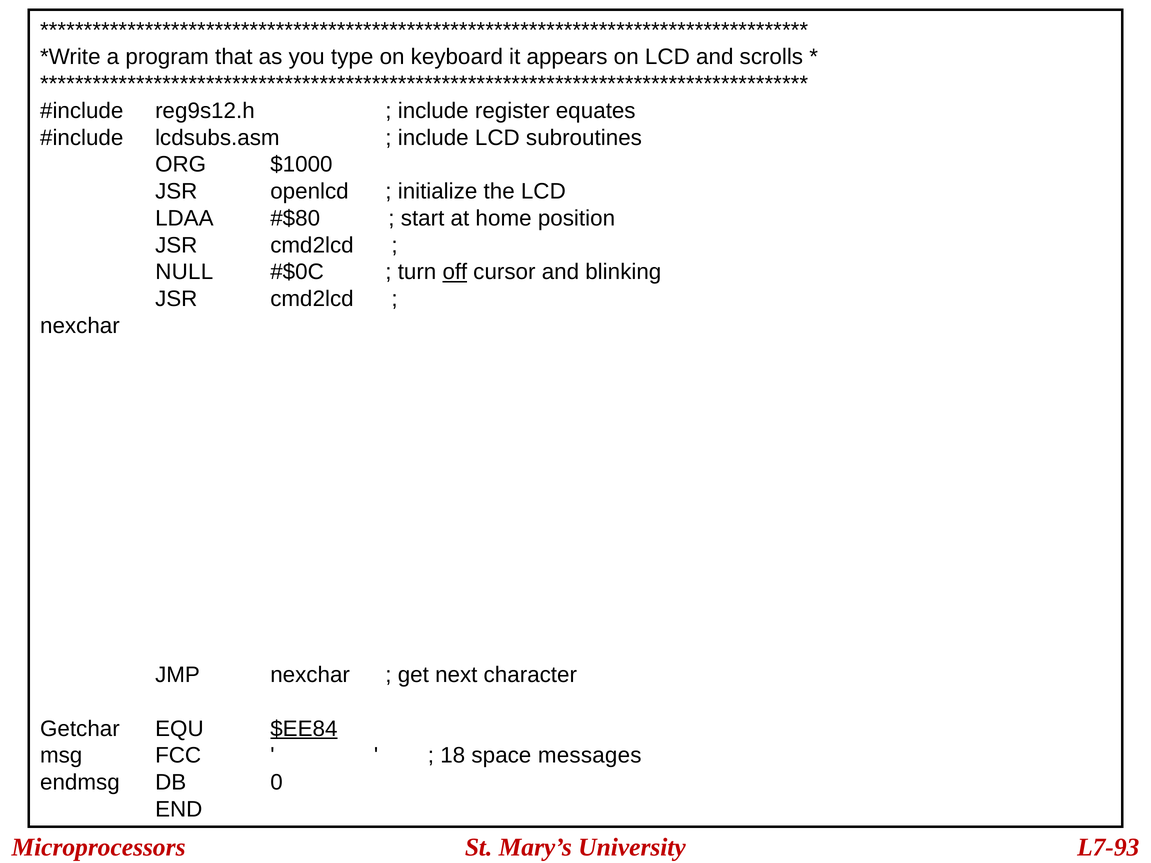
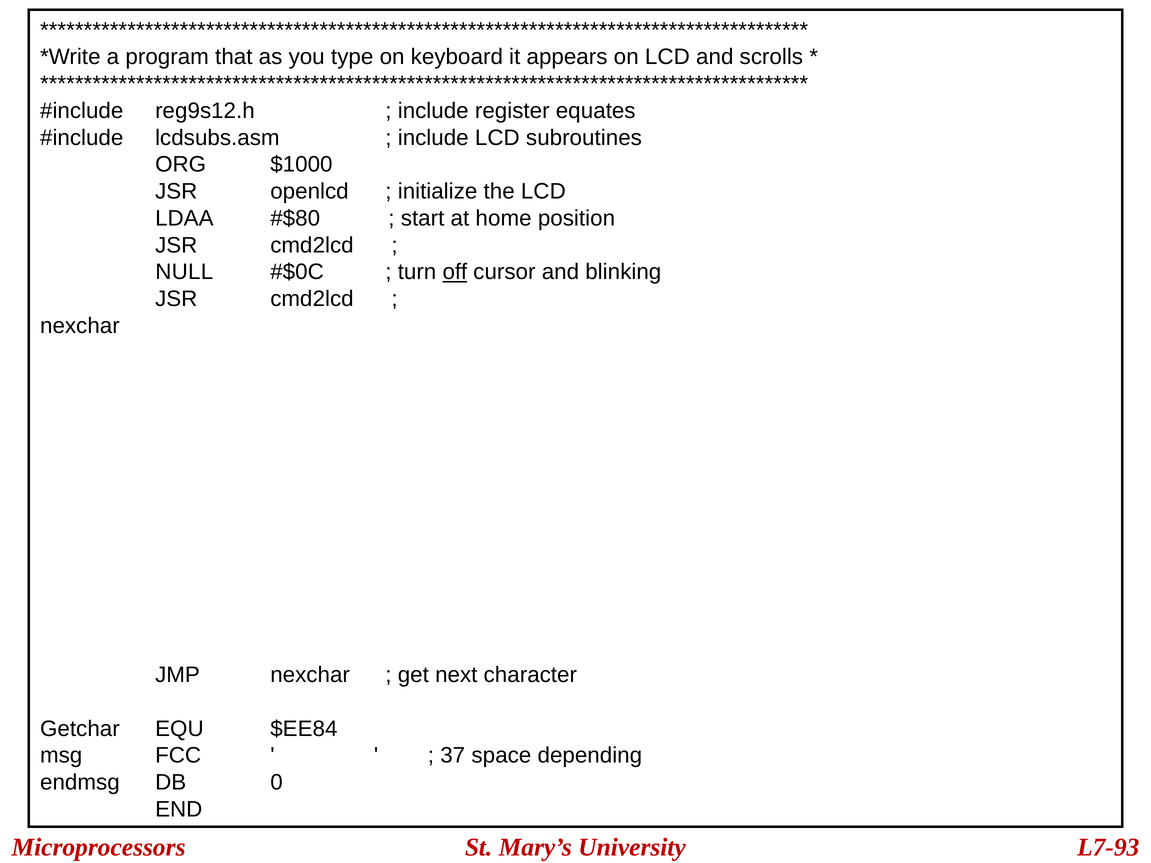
$EE84 underline: present -> none
18: 18 -> 37
messages: messages -> depending
